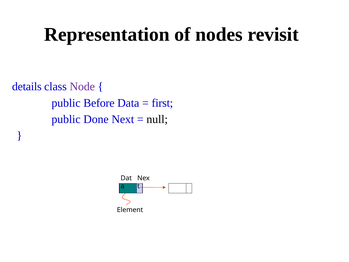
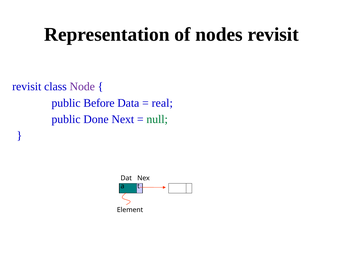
details at (27, 87): details -> revisit
first: first -> real
null colour: black -> green
